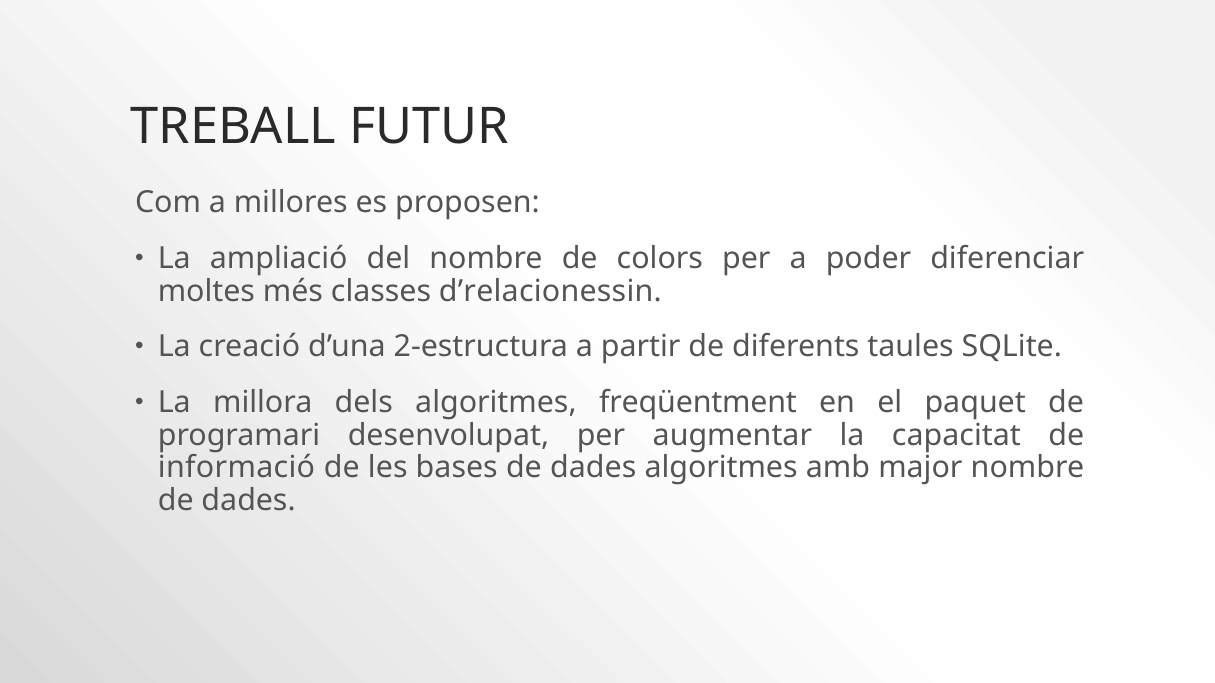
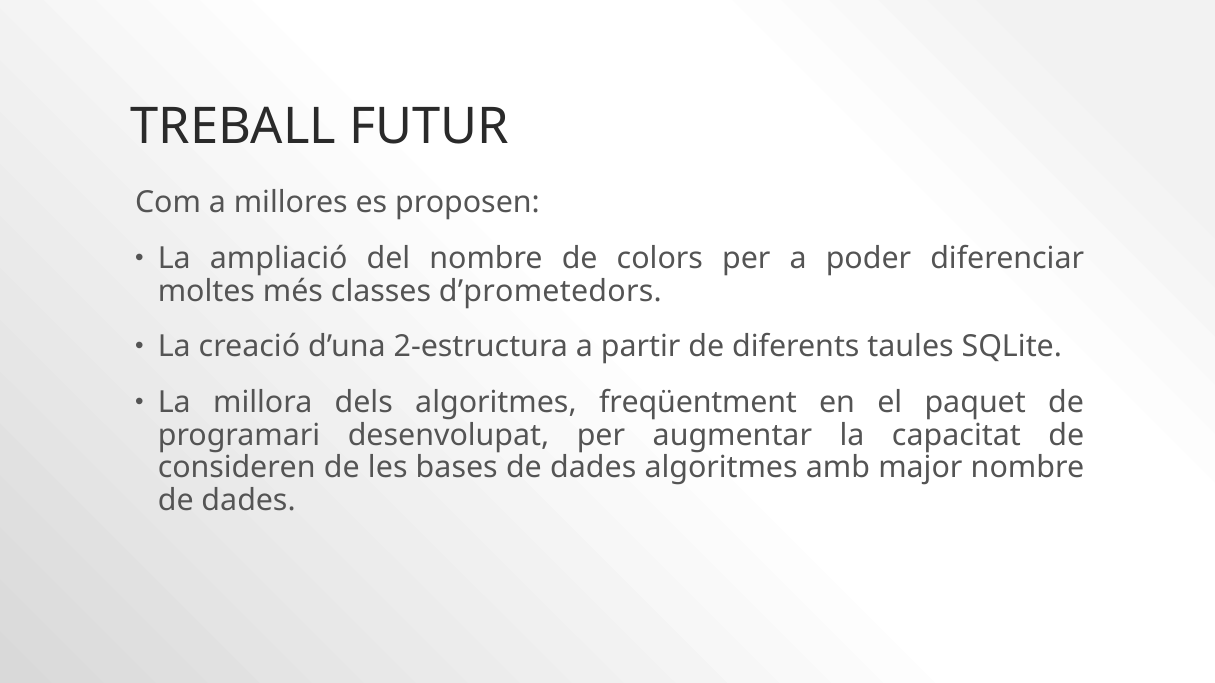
d’relacionessin: d’relacionessin -> d’prometedors
informació: informació -> consideren
